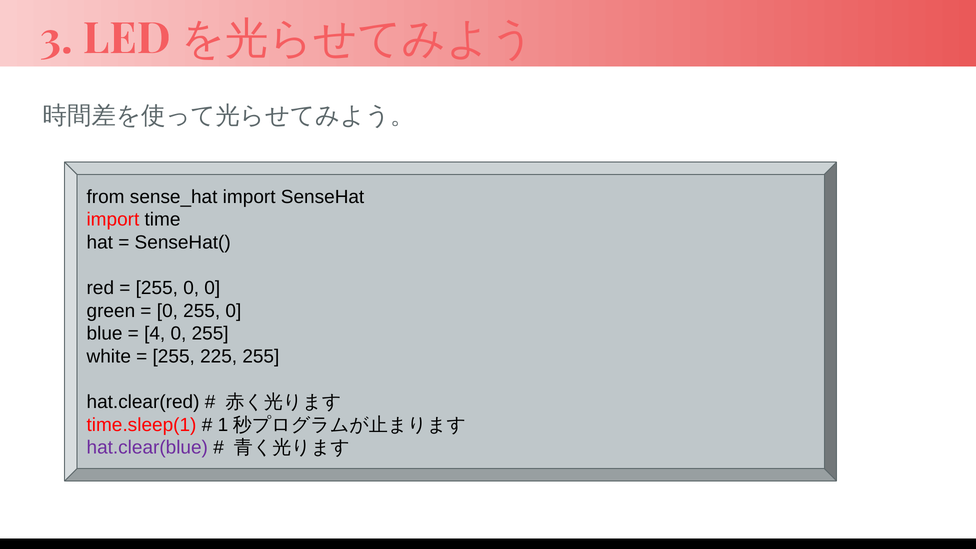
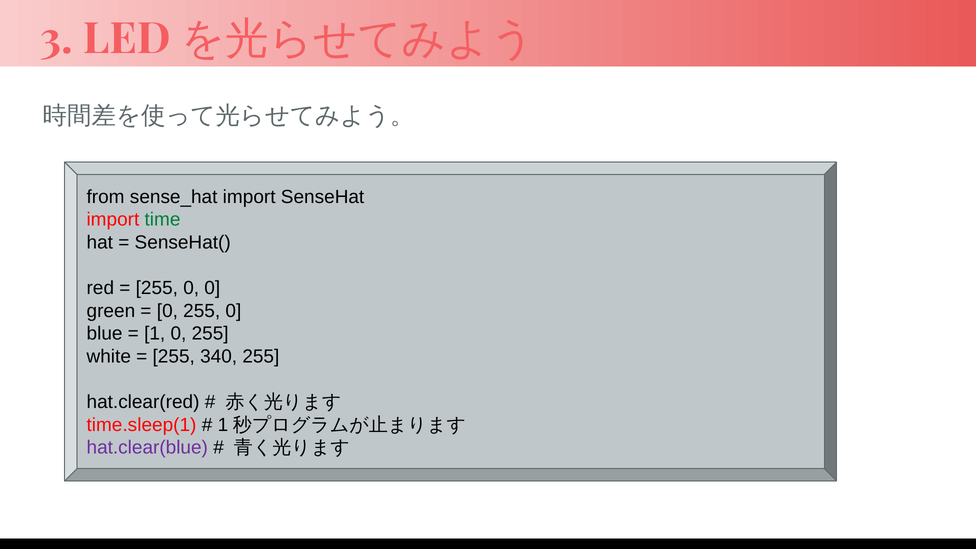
time colour: black -> green
4: 4 -> 1
225: 225 -> 340
